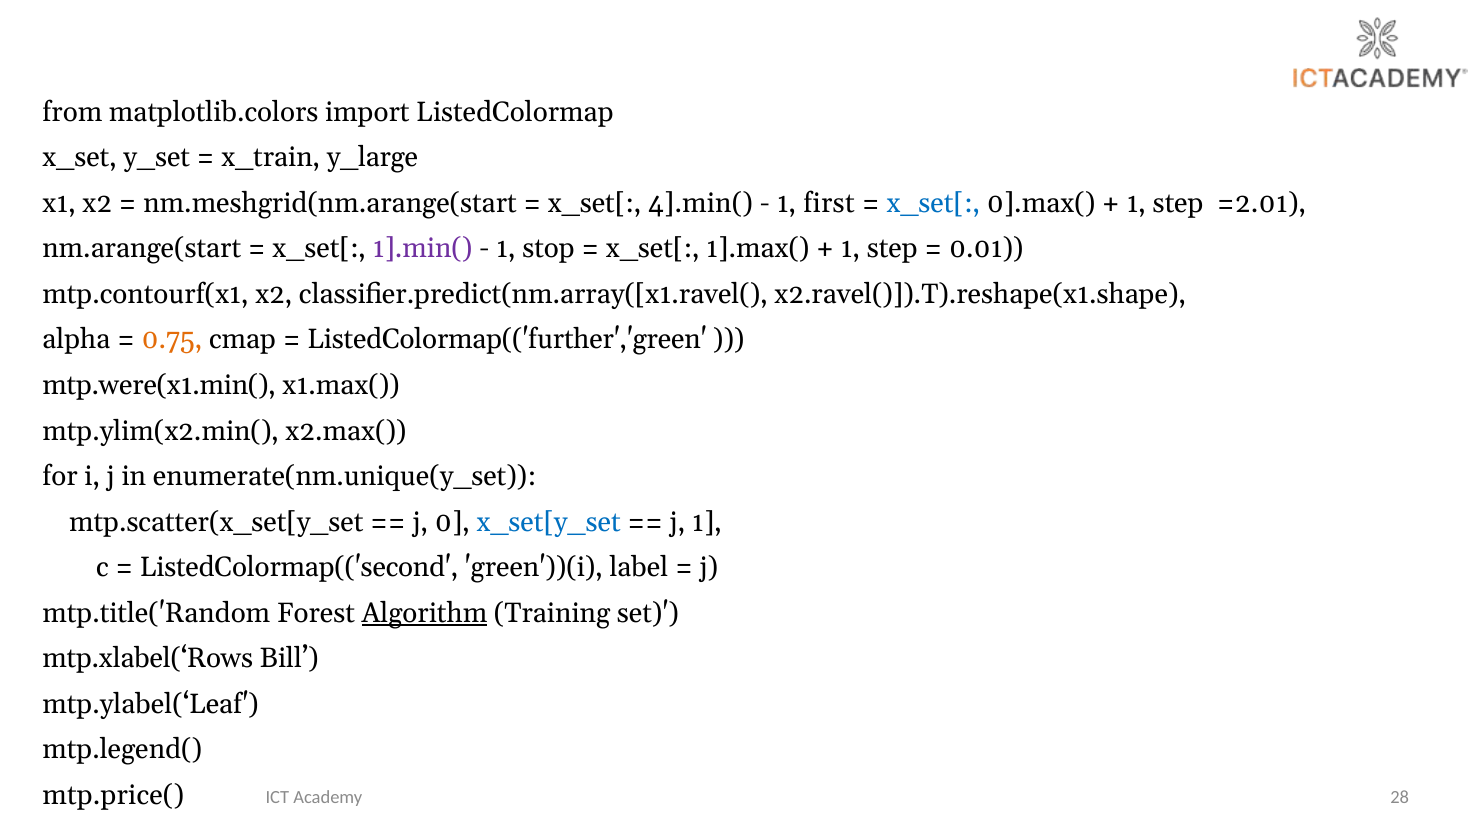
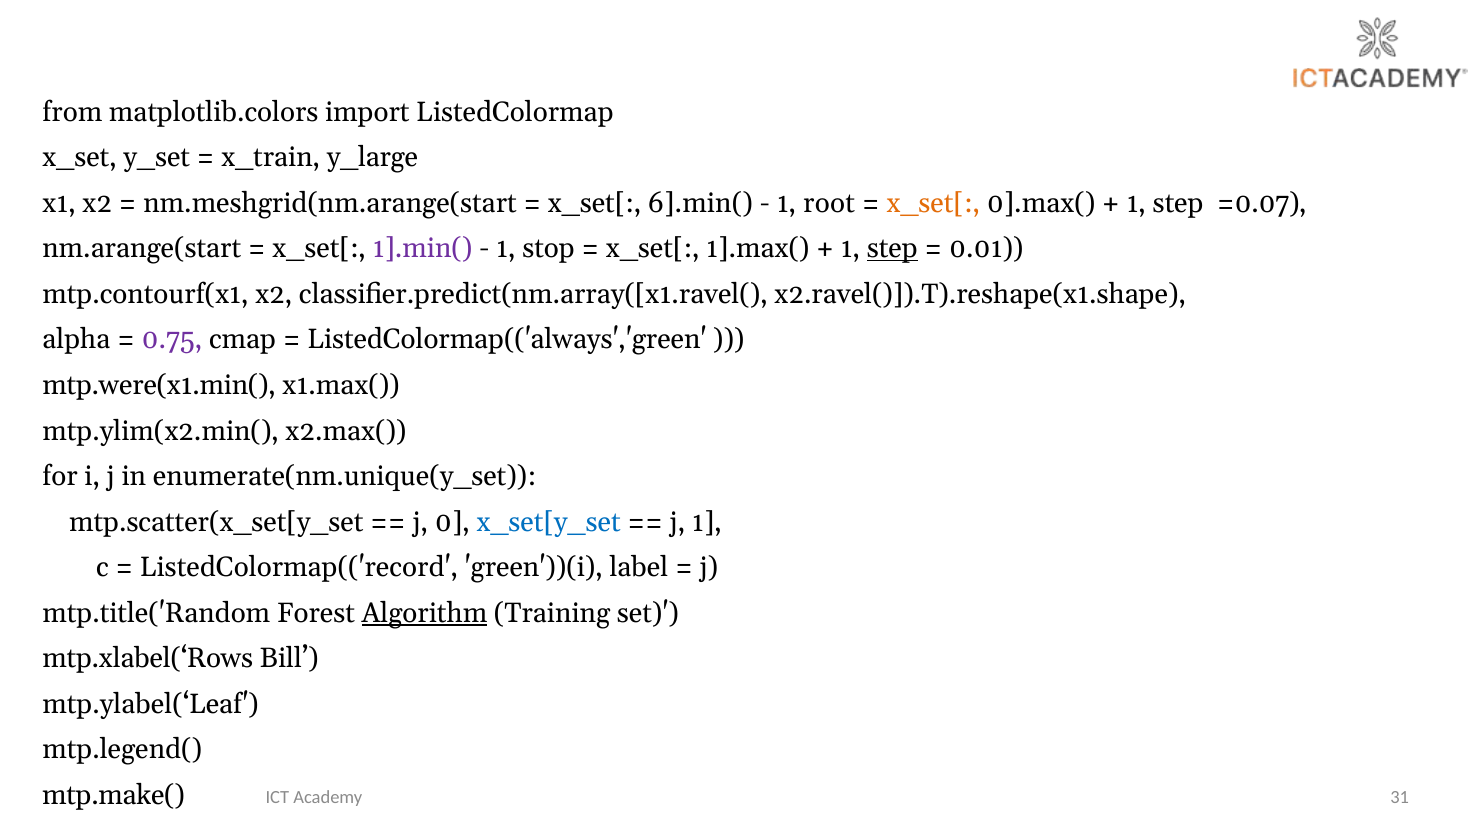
4].min(: 4].min( -> 6].min(
first: first -> root
x_set[ at (933, 203) colour: blue -> orange
=2.01: =2.01 -> =0.07
step at (892, 249) underline: none -> present
0.75 colour: orange -> purple
ListedColormap(('further','green: ListedColormap(('further','green -> ListedColormap(('always','green
ListedColormap(('second: ListedColormap(('second -> ListedColormap(('record
mtp.price(: mtp.price( -> mtp.make(
28: 28 -> 31
